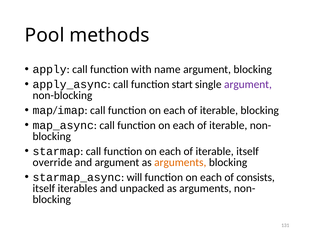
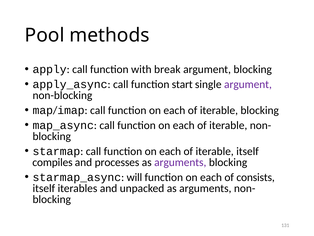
name: name -> break
override: override -> compiles
and argument: argument -> processes
arguments at (180, 162) colour: orange -> purple
